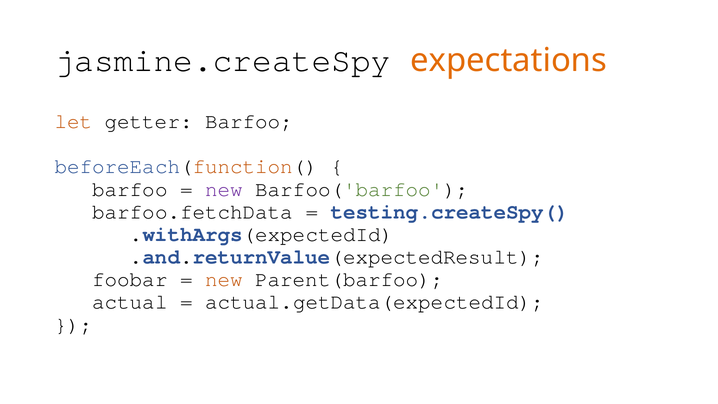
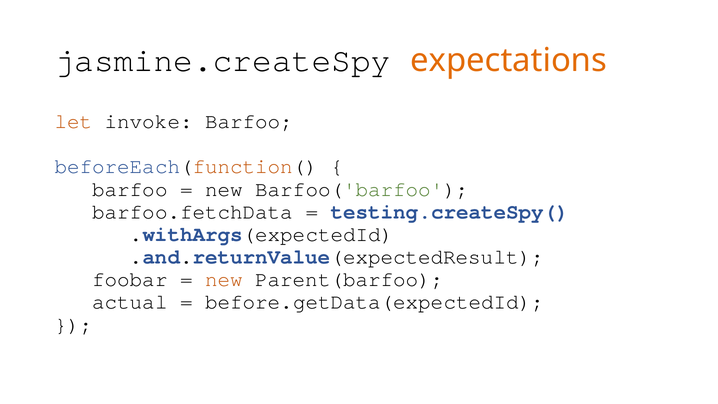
getter: getter -> invoke
new at (224, 189) colour: purple -> black
actual.getData(expectedId: actual.getData(expectedId -> before.getData(expectedId
